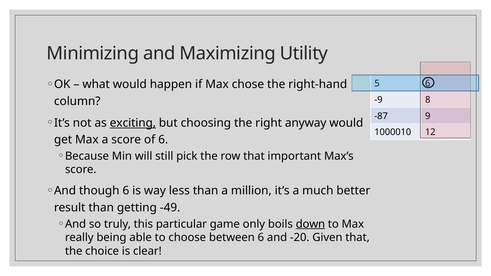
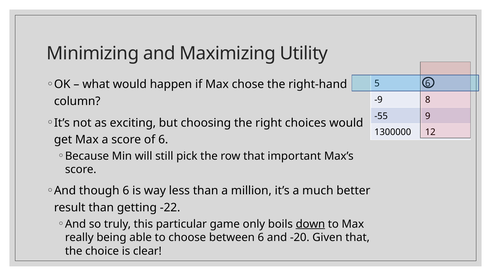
-87: -87 -> -55
exciting underline: present -> none
anyway: anyway -> choices
1000010: 1000010 -> 1300000
-49: -49 -> -22
